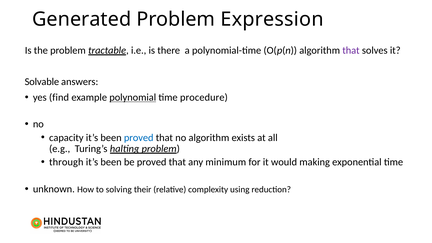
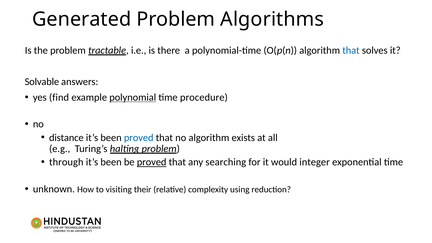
Expression: Expression -> Algorithms
that at (351, 50) colour: purple -> blue
capacity: capacity -> distance
proved at (152, 162) underline: none -> present
minimum: minimum -> searching
making: making -> integer
solving: solving -> visiting
